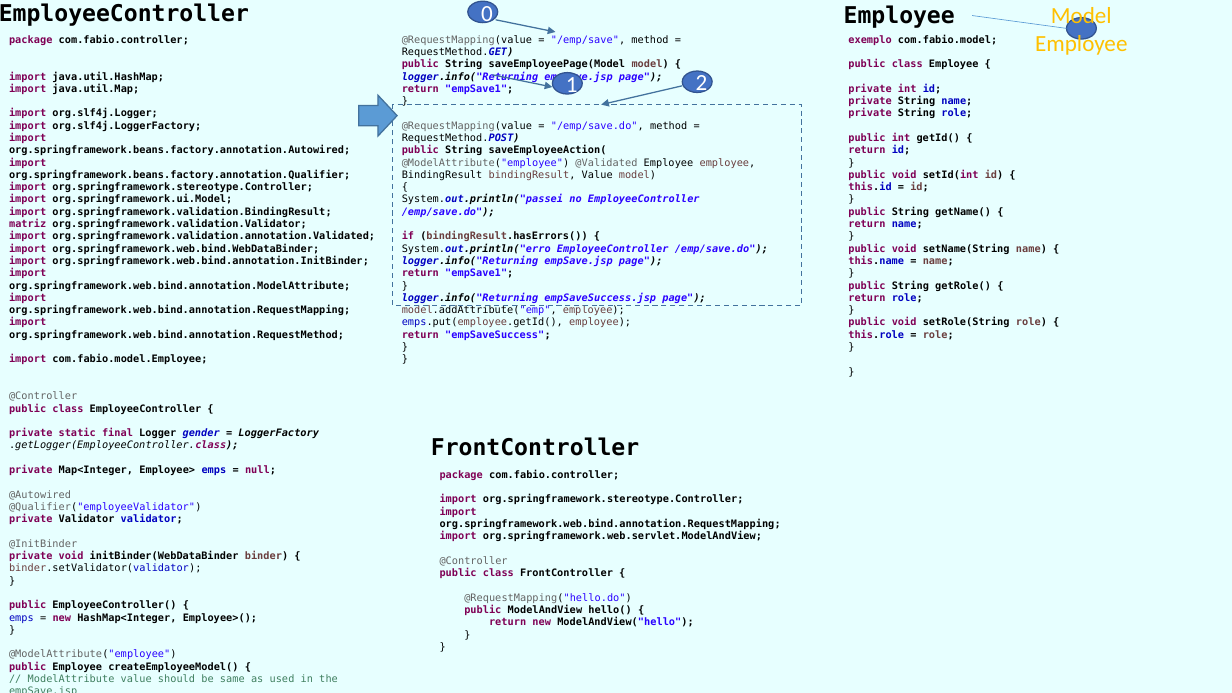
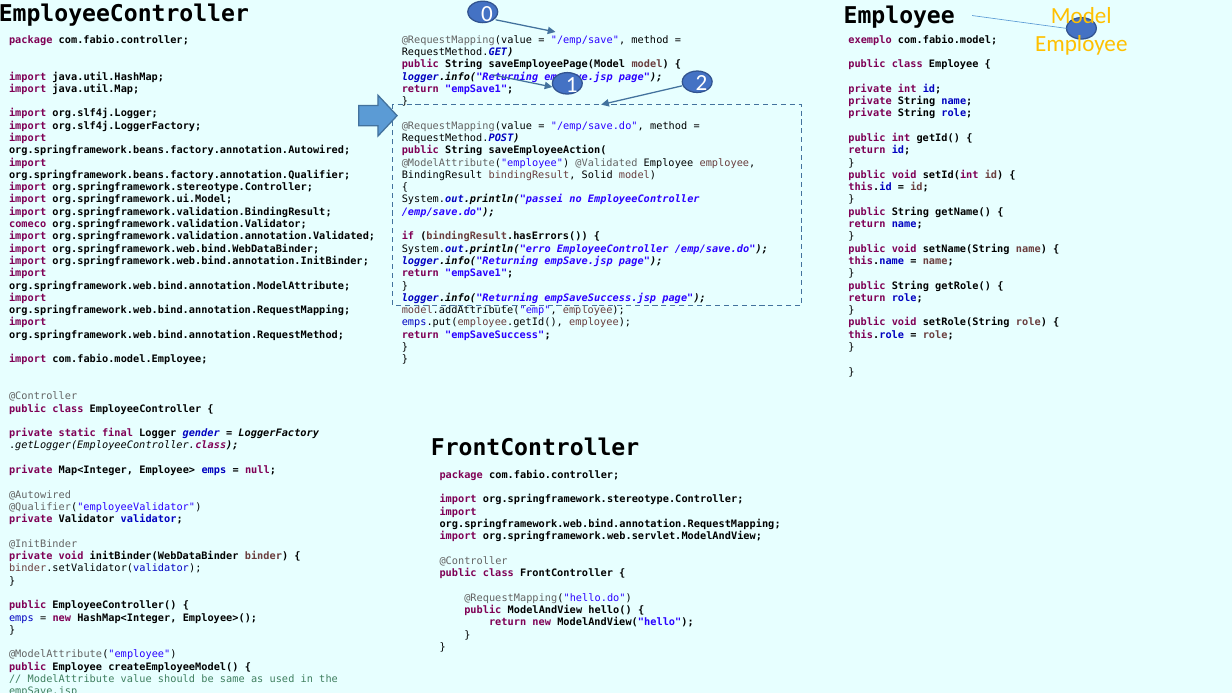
bindingResult Value: Value -> Solid
matriz: matriz -> comeco
